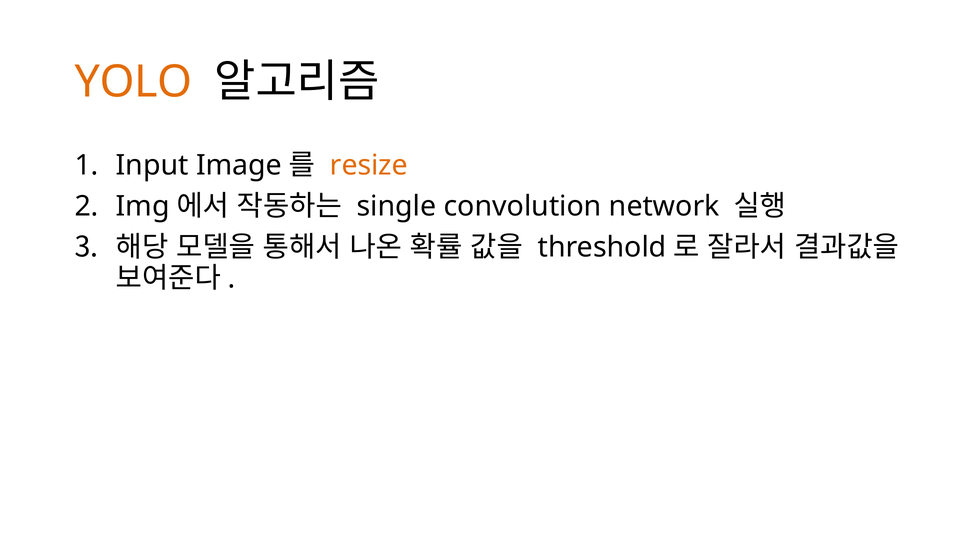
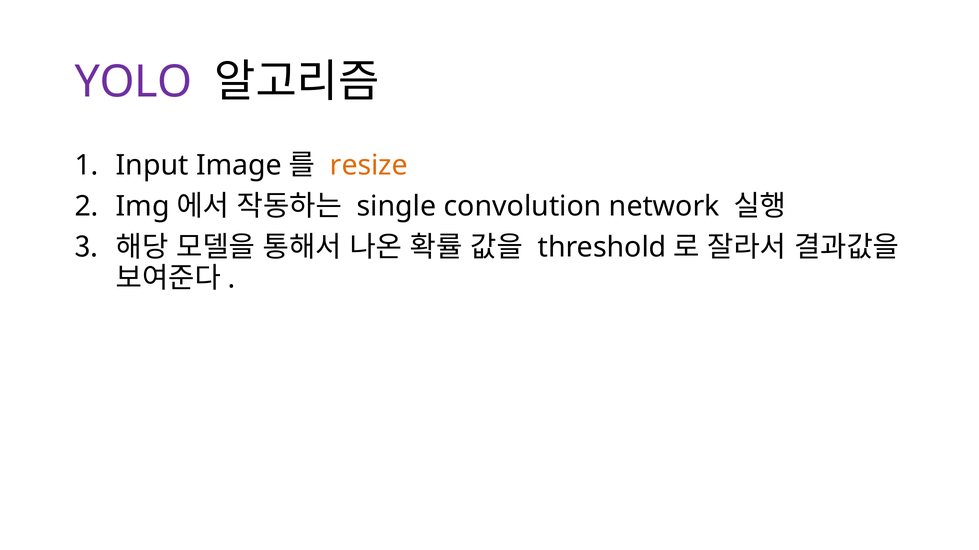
YOLO colour: orange -> purple
